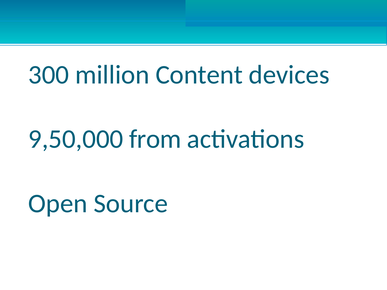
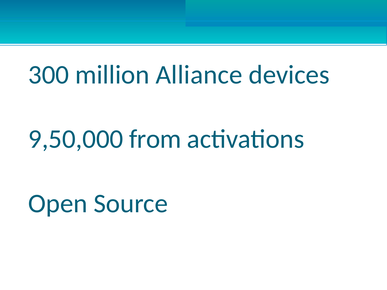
Content: Content -> Alliance
